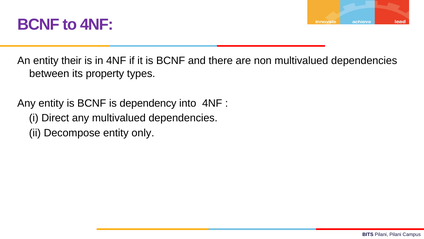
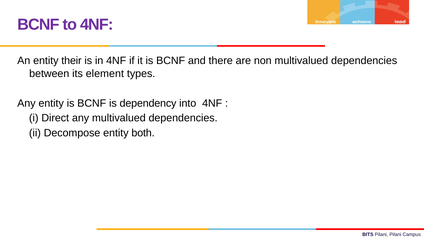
property: property -> element
only: only -> both
